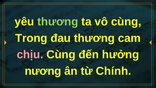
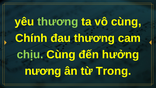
Trong: Trong -> Chính
chịu colour: pink -> light green
Chính: Chính -> Trong
